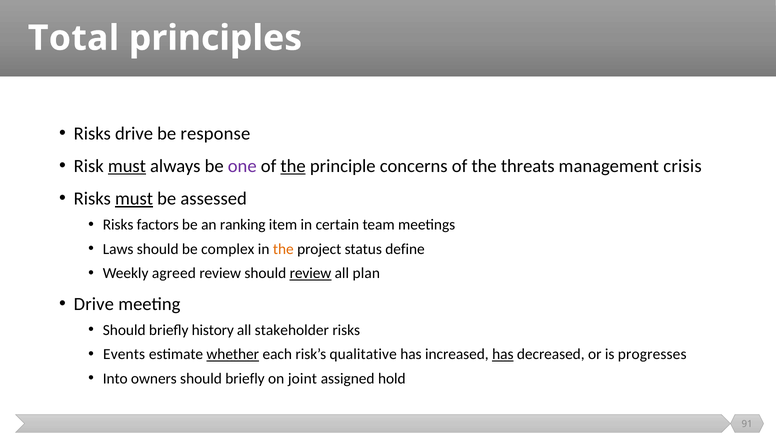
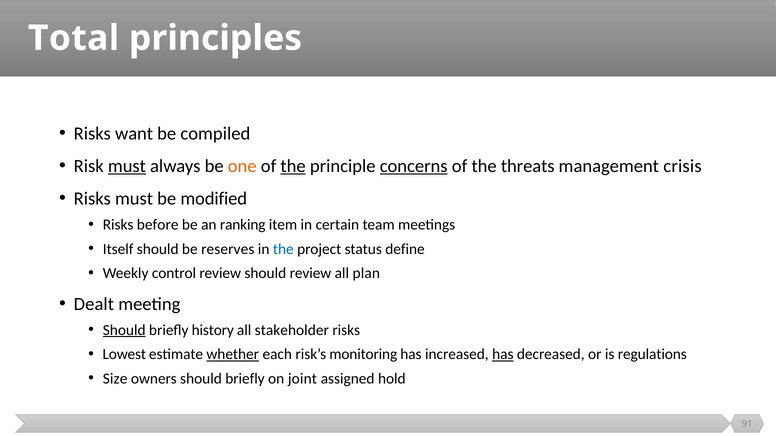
Risks drive: drive -> want
response: response -> compiled
one colour: purple -> orange
concerns underline: none -> present
must at (134, 199) underline: present -> none
assessed: assessed -> modified
factors: factors -> before
Laws: Laws -> Itself
complex: complex -> reserves
the at (283, 249) colour: orange -> blue
agreed: agreed -> control
review at (310, 274) underline: present -> none
Drive at (94, 304): Drive -> Dealt
Should at (124, 330) underline: none -> present
Events: Events -> Lowest
qualitative: qualitative -> monitoring
progresses: progresses -> regulations
Into: Into -> Size
